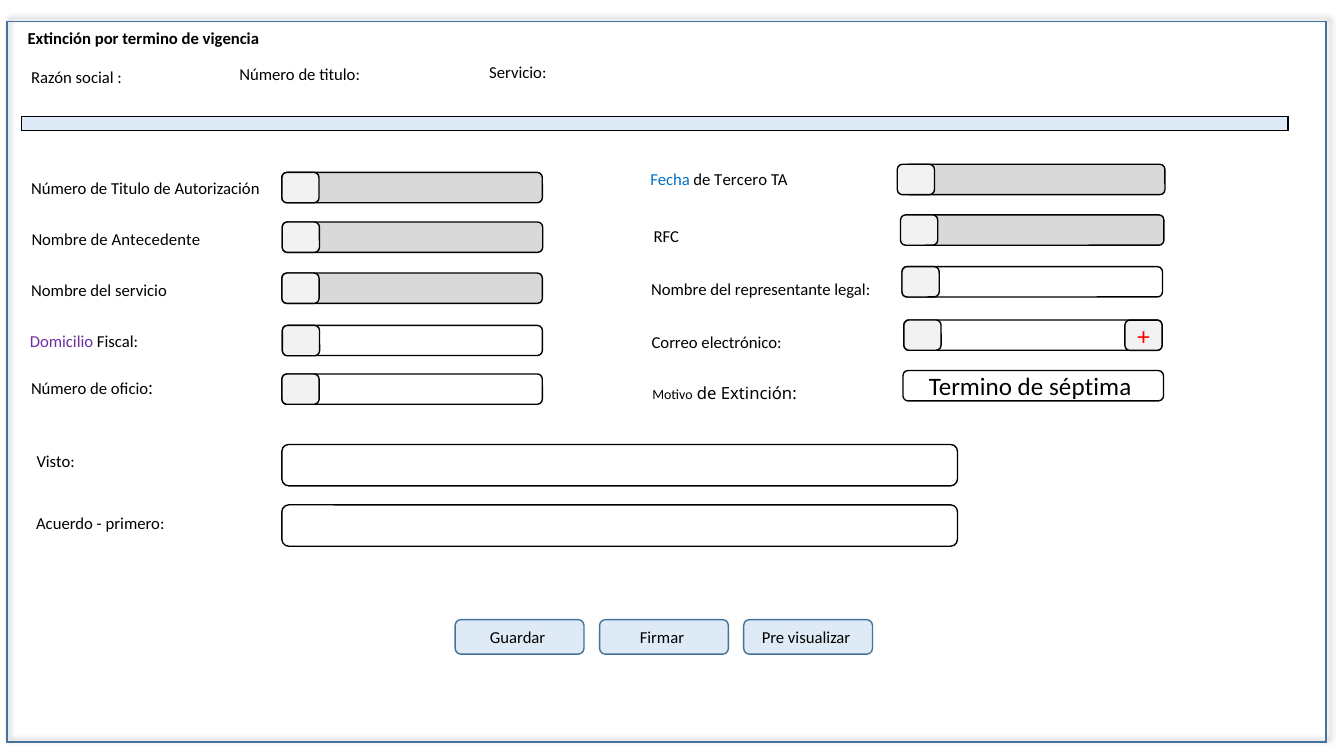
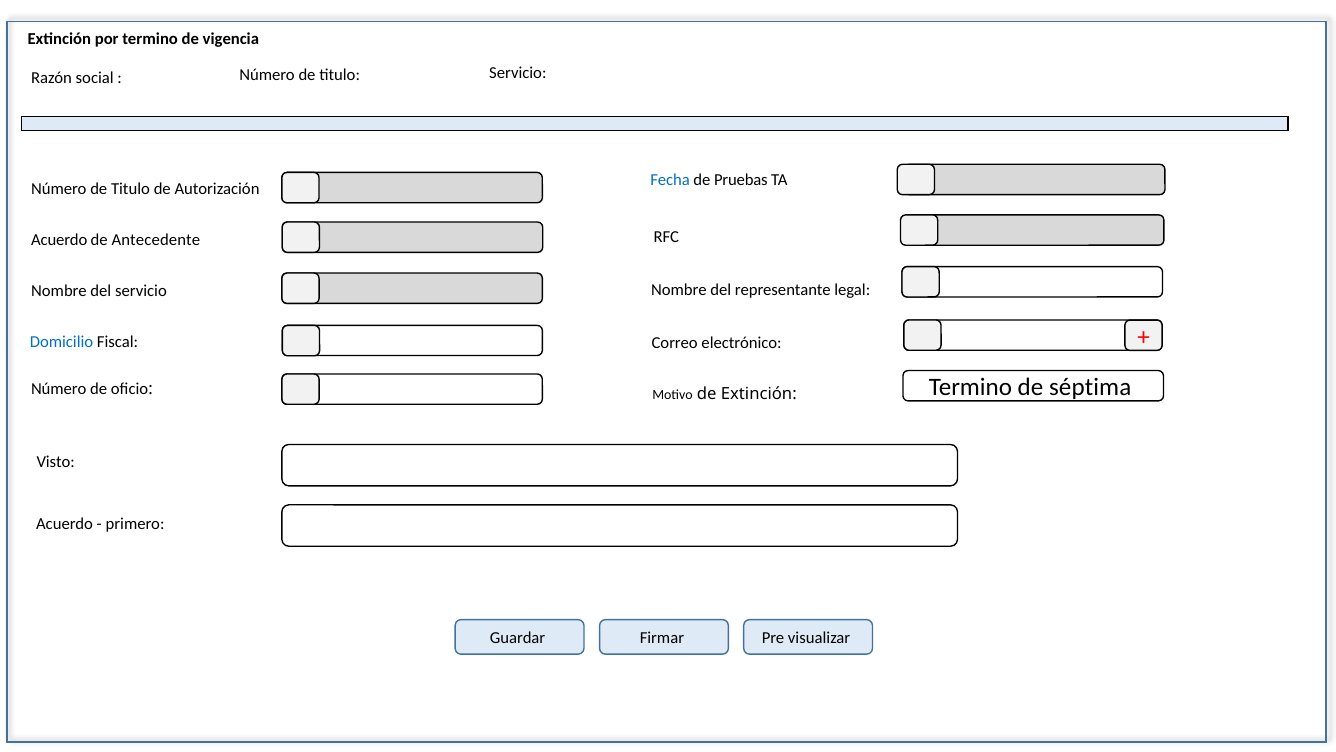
Tercero: Tercero -> Pruebas
Nombre at (59, 239): Nombre -> Acuerdo
Domicilio colour: purple -> blue
